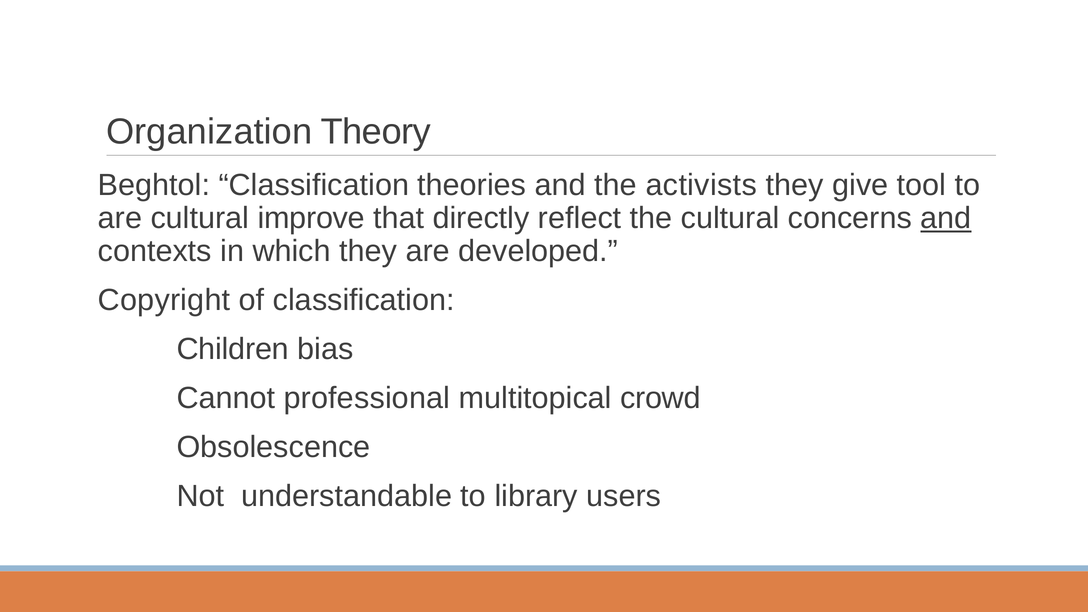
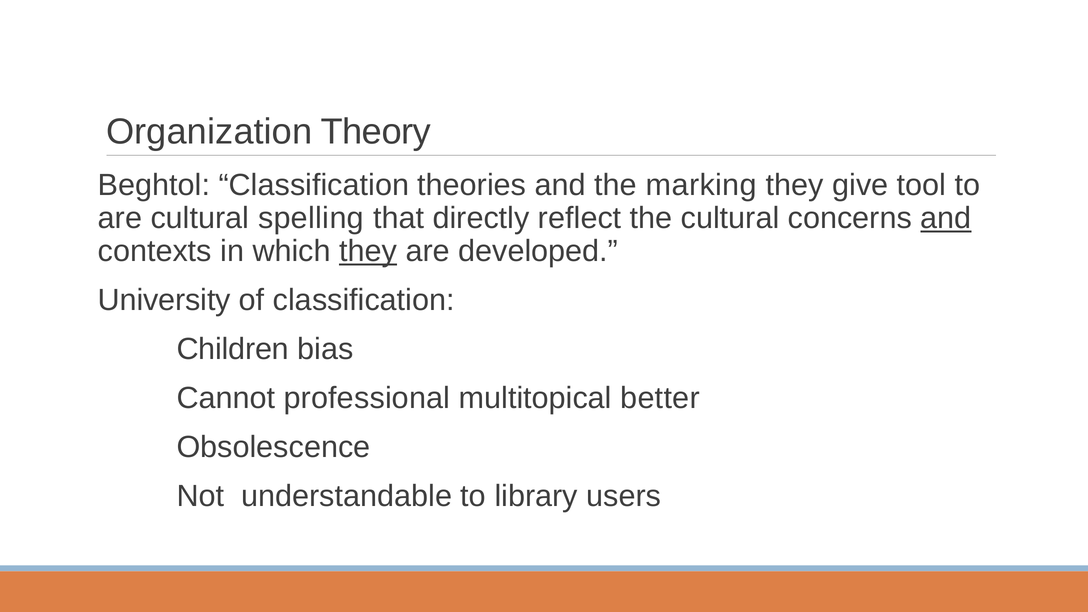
activists: activists -> marking
improve: improve -> spelling
they at (368, 251) underline: none -> present
Copyright: Copyright -> University
crowd: crowd -> better
